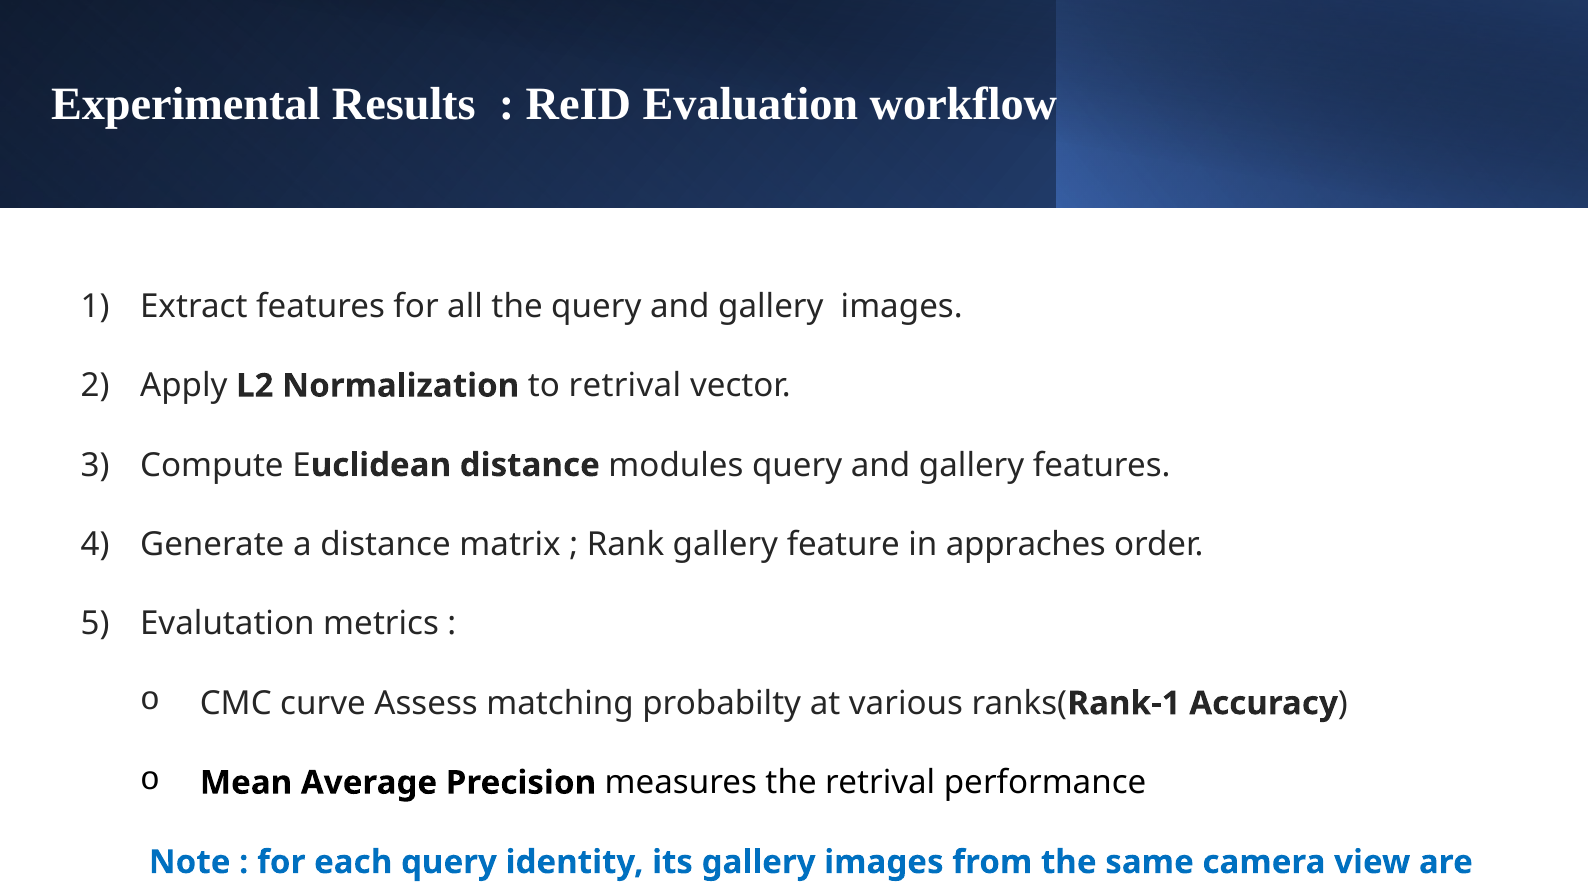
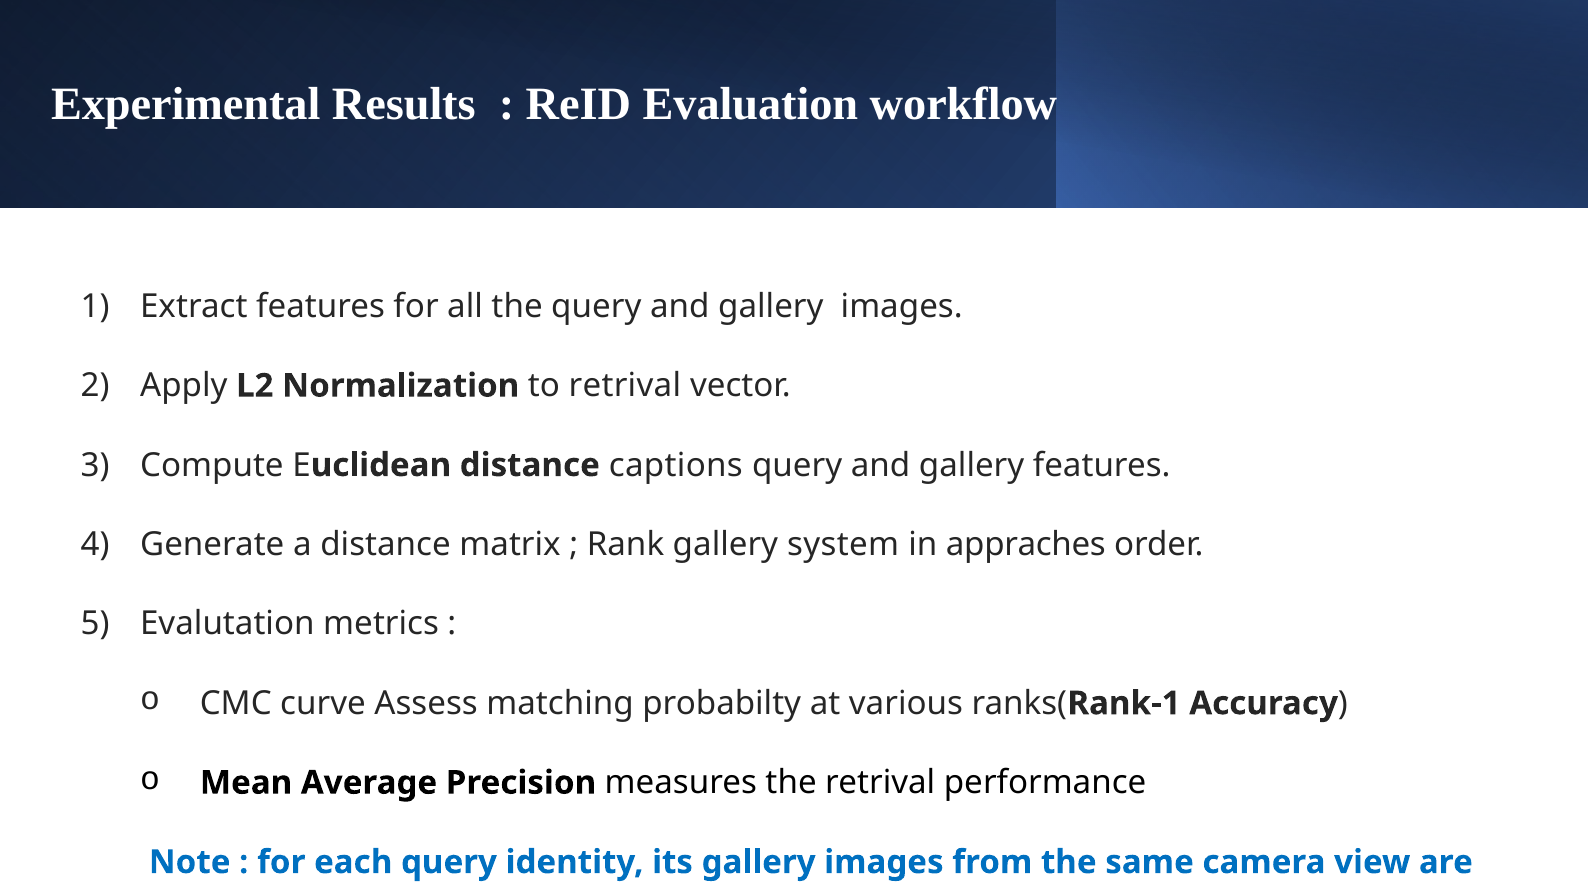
modules: modules -> captions
feature: feature -> system
